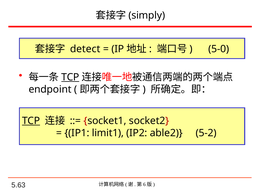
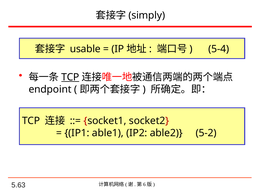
detect: detect -> usable
5-0: 5-0 -> 5-4
TCP at (31, 121) underline: present -> none
limit1: limit1 -> able1
